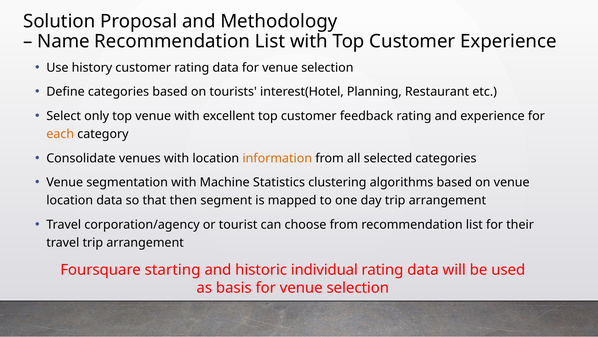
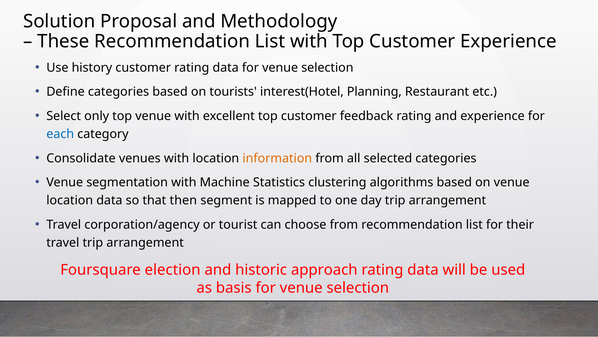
Name: Name -> These
each colour: orange -> blue
starting: starting -> election
individual: individual -> approach
